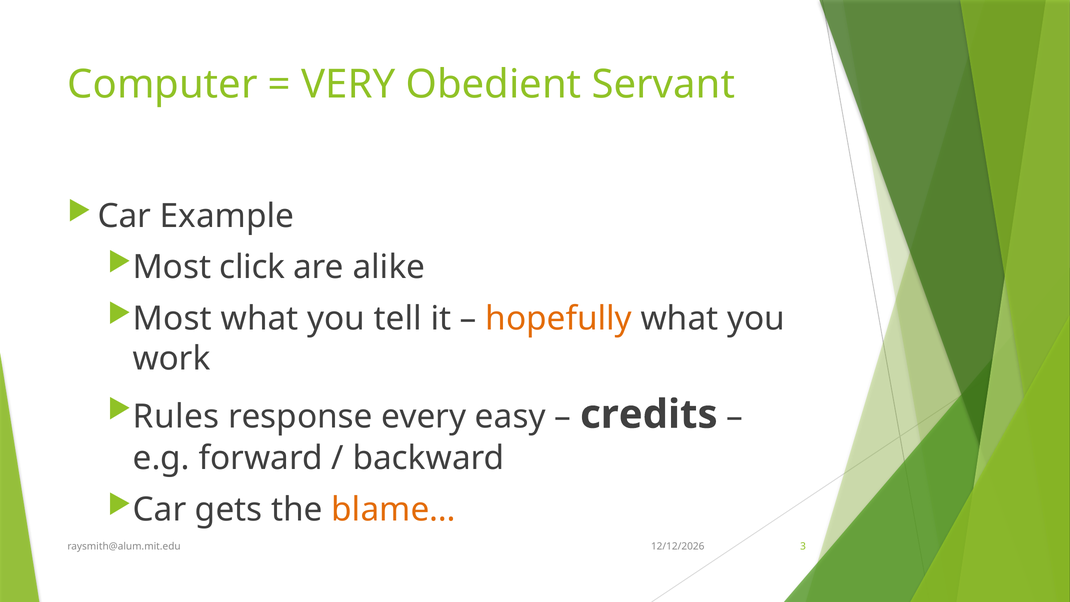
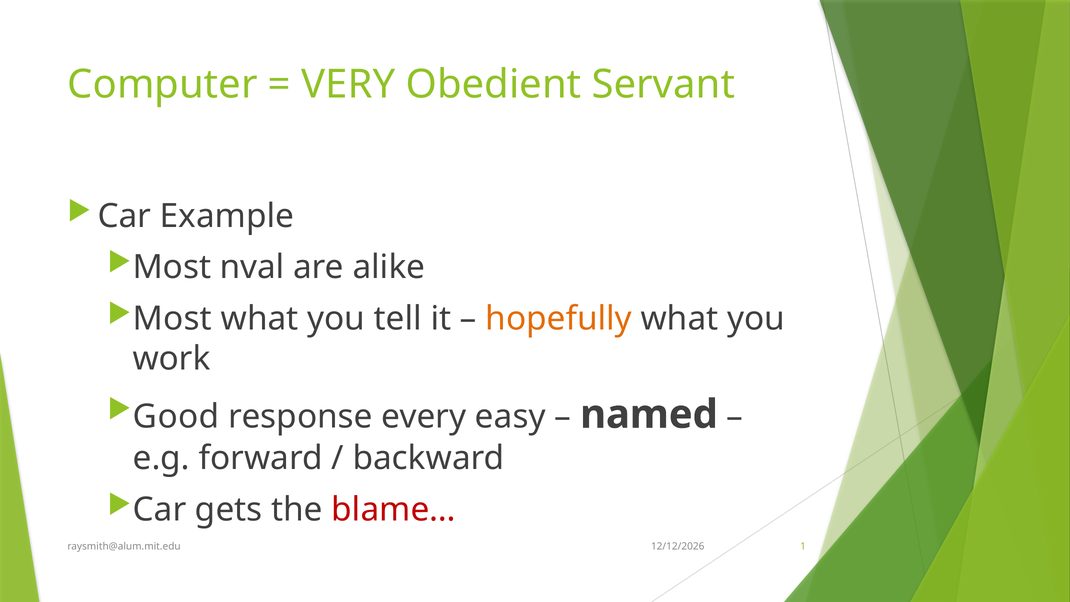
click: click -> nval
Rules: Rules -> Good
credits: credits -> named
blame… colour: orange -> red
3: 3 -> 1
